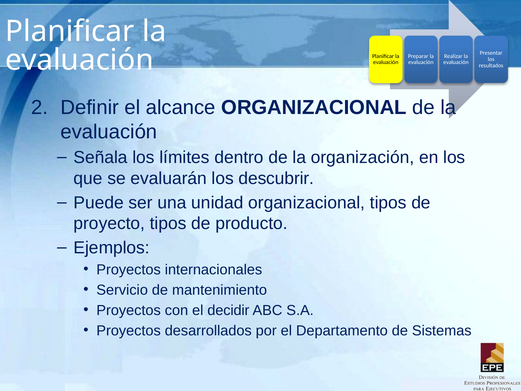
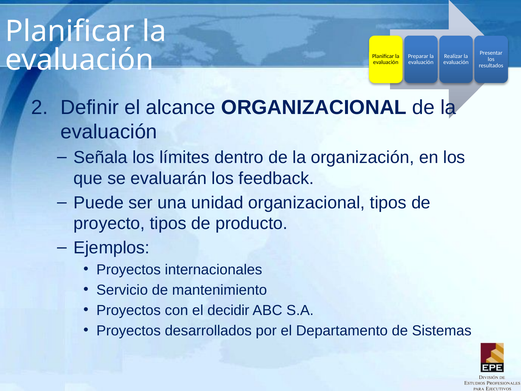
descubrir: descubrir -> feedback
